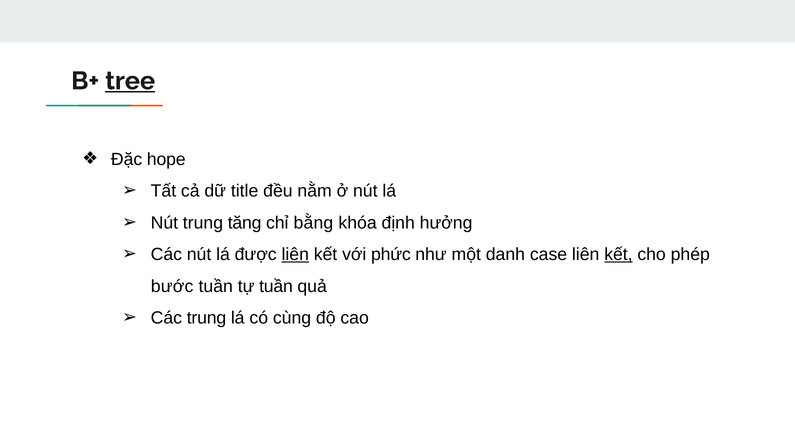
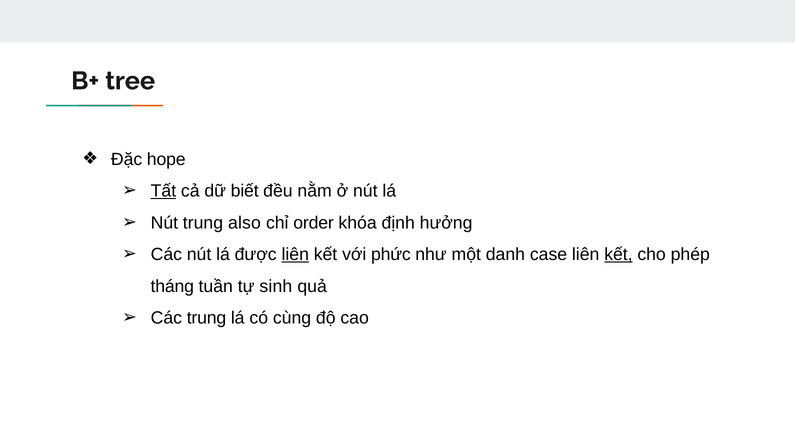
tree underline: present -> none
Tất underline: none -> present
title: title -> biết
tăng: tăng -> also
bằng: bằng -> order
bước: bước -> tháng
tự tuần: tuần -> sinh
